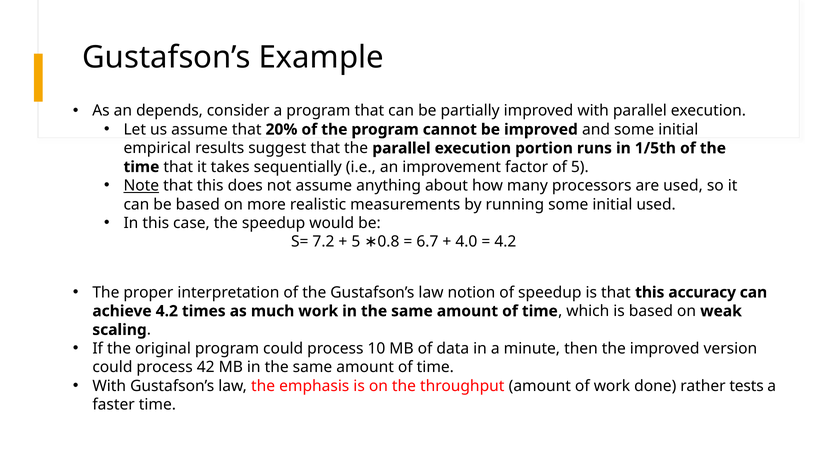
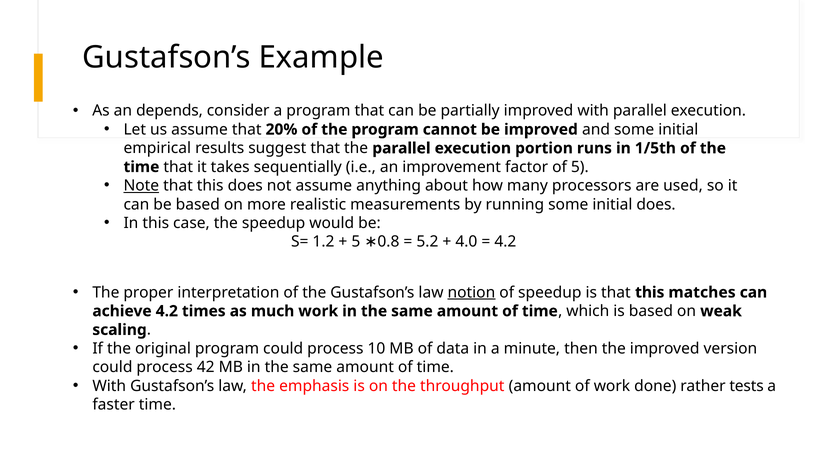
initial used: used -> does
7.2: 7.2 -> 1.2
6.7: 6.7 -> 5.2
notion underline: none -> present
accuracy: accuracy -> matches
